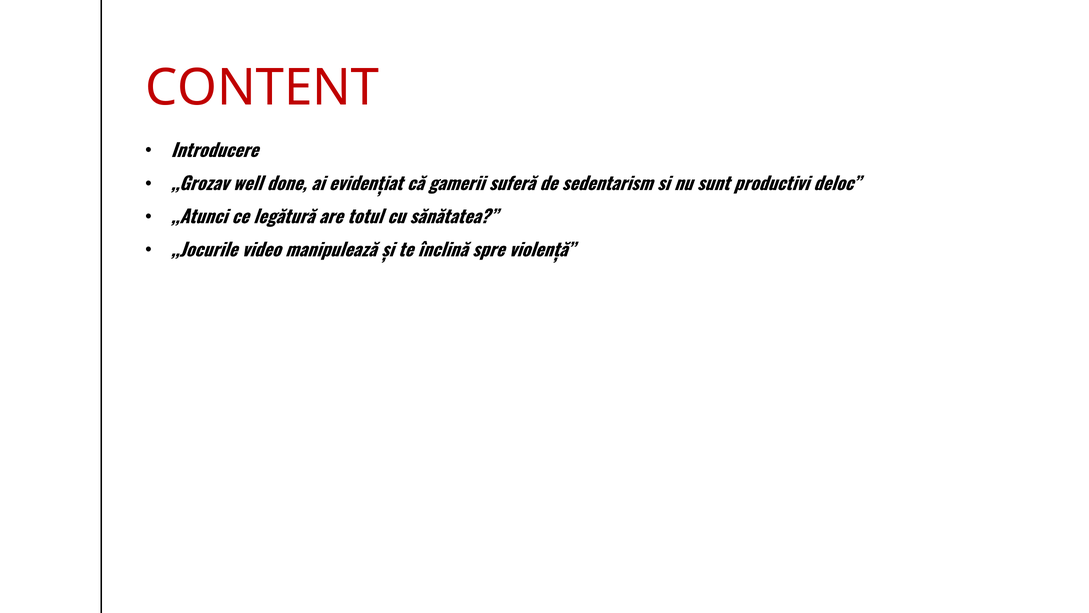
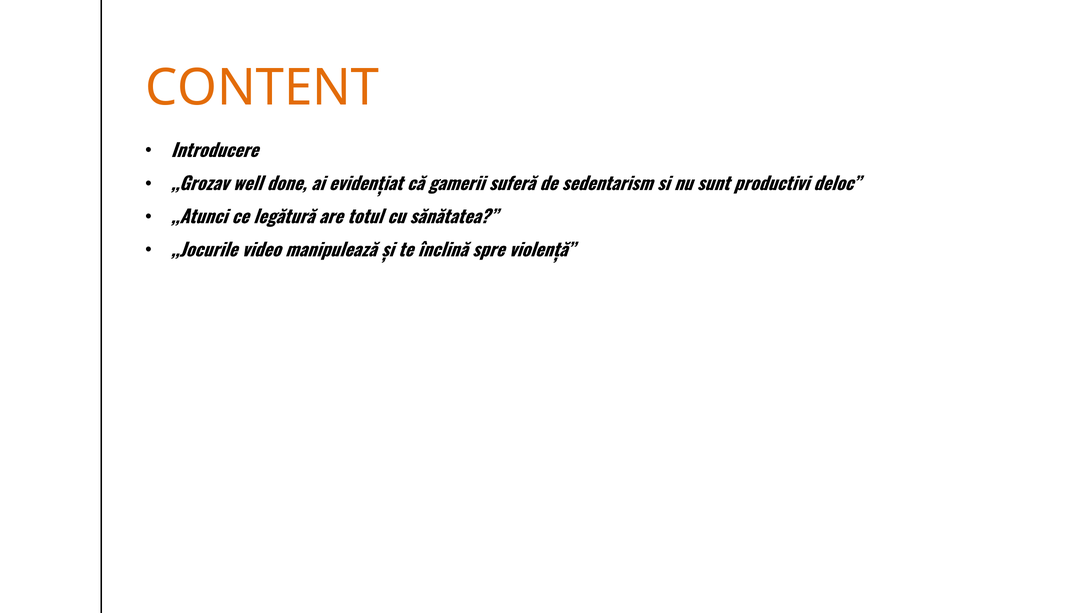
CONTENT colour: red -> orange
